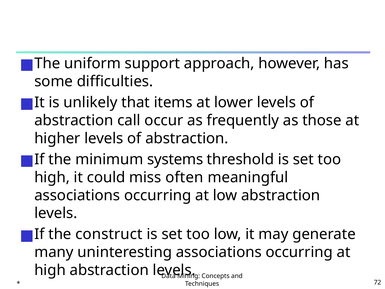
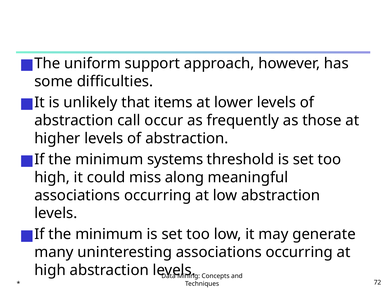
often: often -> along
construct at (109, 234): construct -> minimum
